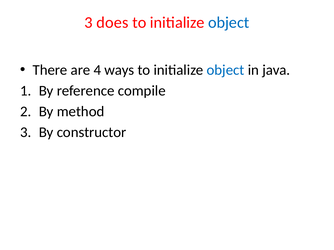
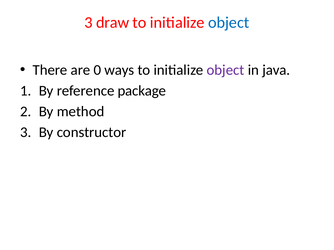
does: does -> draw
4: 4 -> 0
object at (226, 70) colour: blue -> purple
compile: compile -> package
